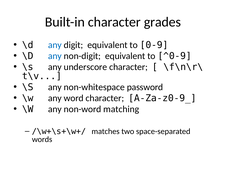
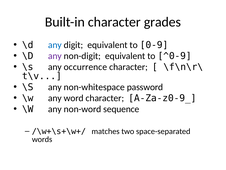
any at (55, 56) colour: blue -> purple
underscore: underscore -> occurrence
matching: matching -> sequence
